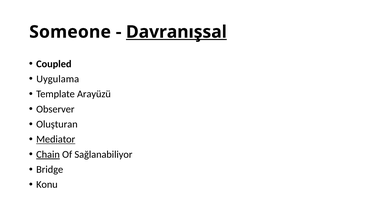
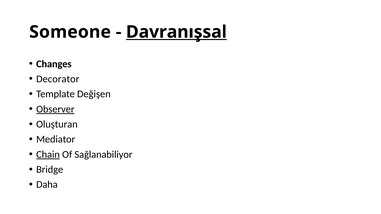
Coupled: Coupled -> Changes
Uygulama: Uygulama -> Decorator
Arayüzü: Arayüzü -> Değişen
Observer underline: none -> present
Mediator underline: present -> none
Konu: Konu -> Daha
